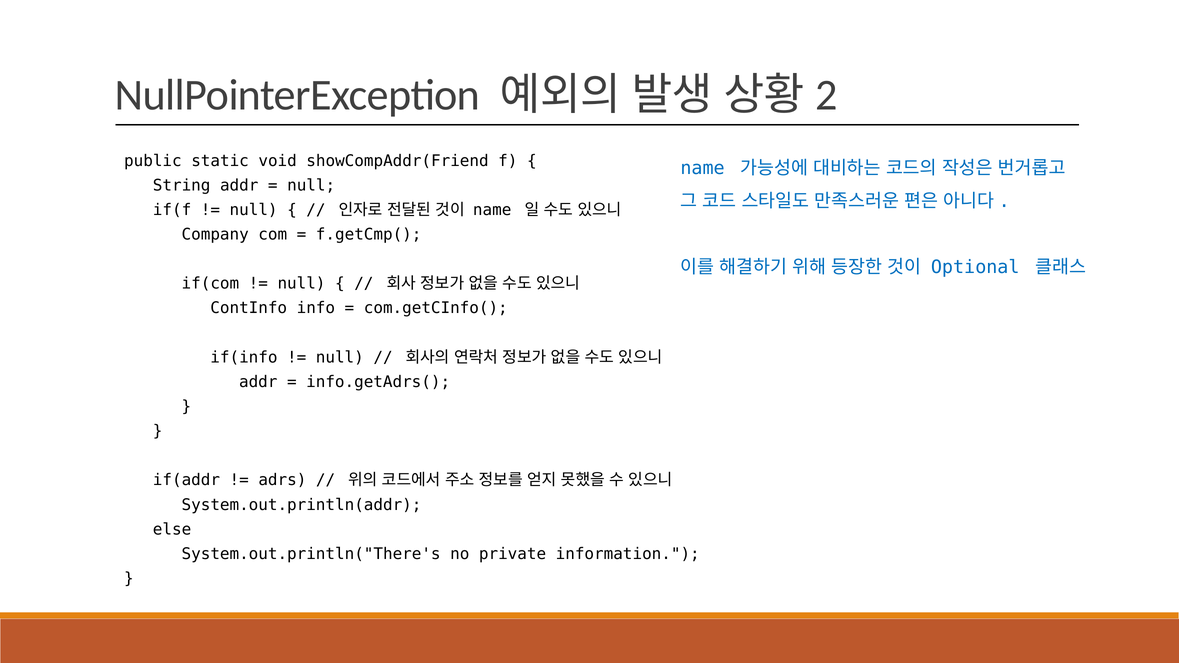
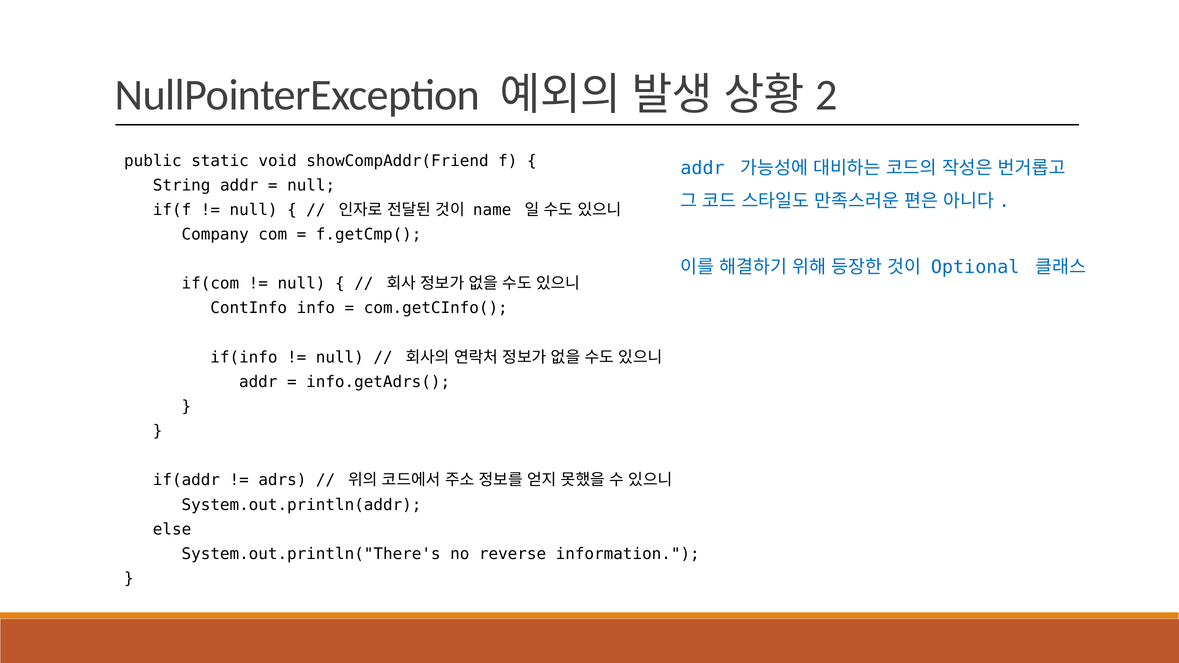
name at (703, 168): name -> addr
private: private -> reverse
